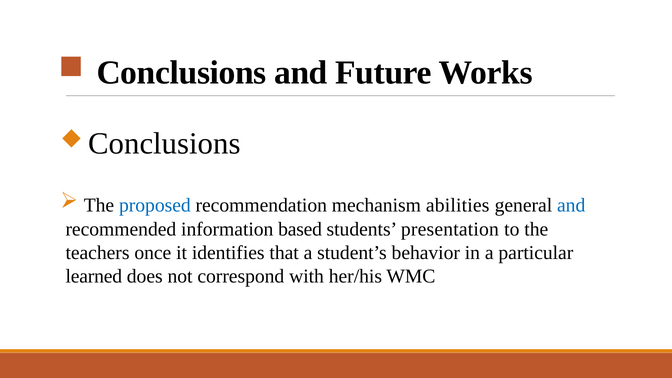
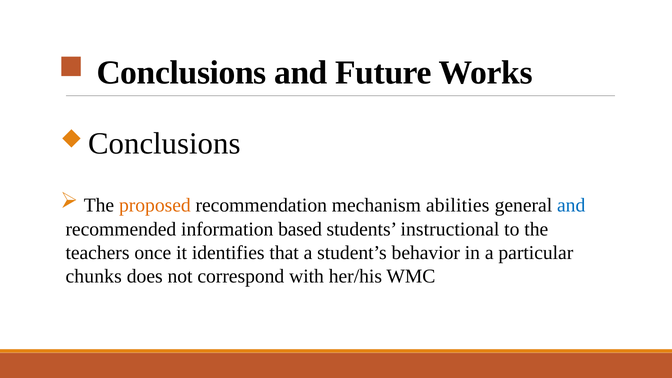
proposed colour: blue -> orange
presentation: presentation -> instructional
learned: learned -> chunks
